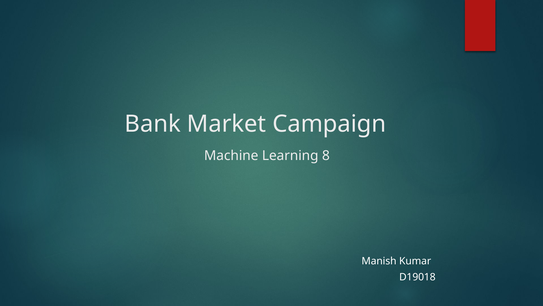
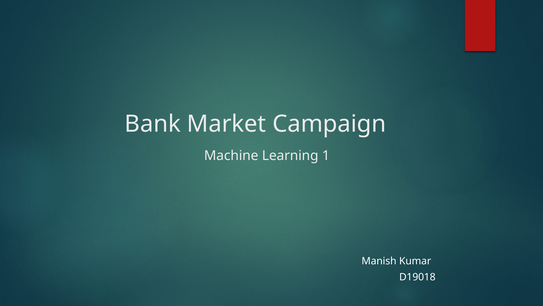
8: 8 -> 1
